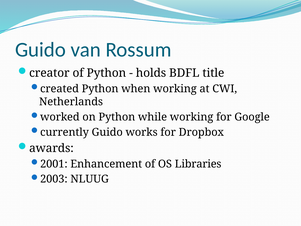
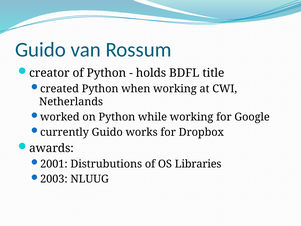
Enhancement: Enhancement -> Distrubutions
